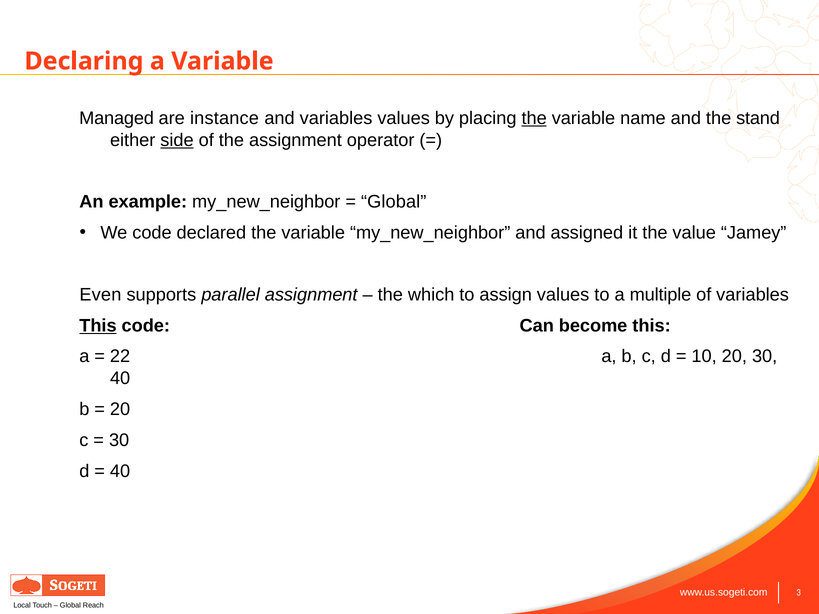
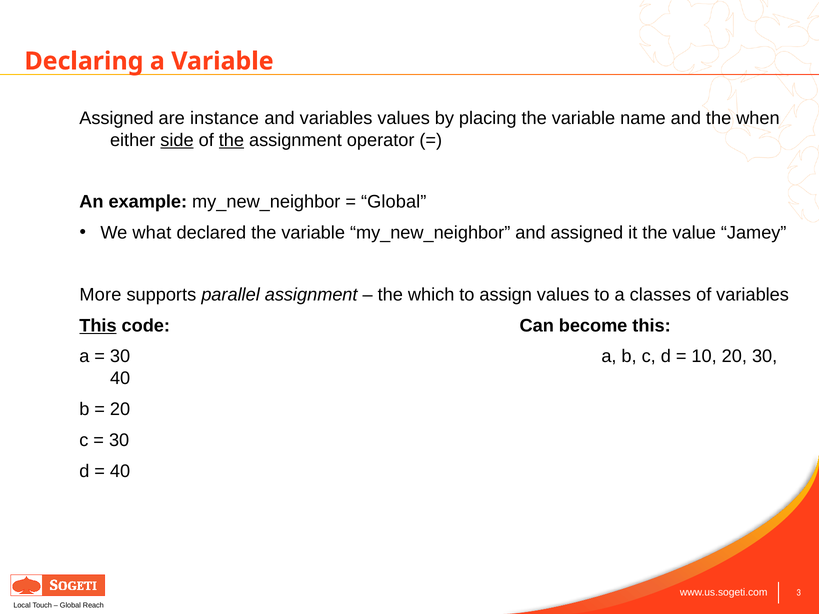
Managed at (117, 118): Managed -> Assigned
the at (534, 118) underline: present -> none
stand: stand -> when
the at (231, 140) underline: none -> present
We code: code -> what
Even: Even -> More
multiple: multiple -> classes
22 at (120, 357): 22 -> 30
